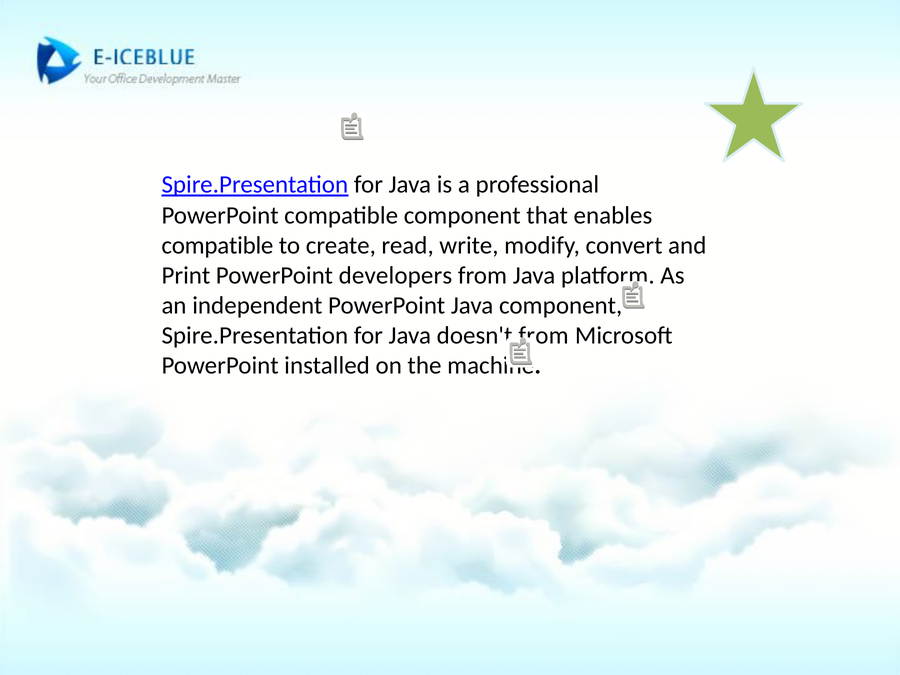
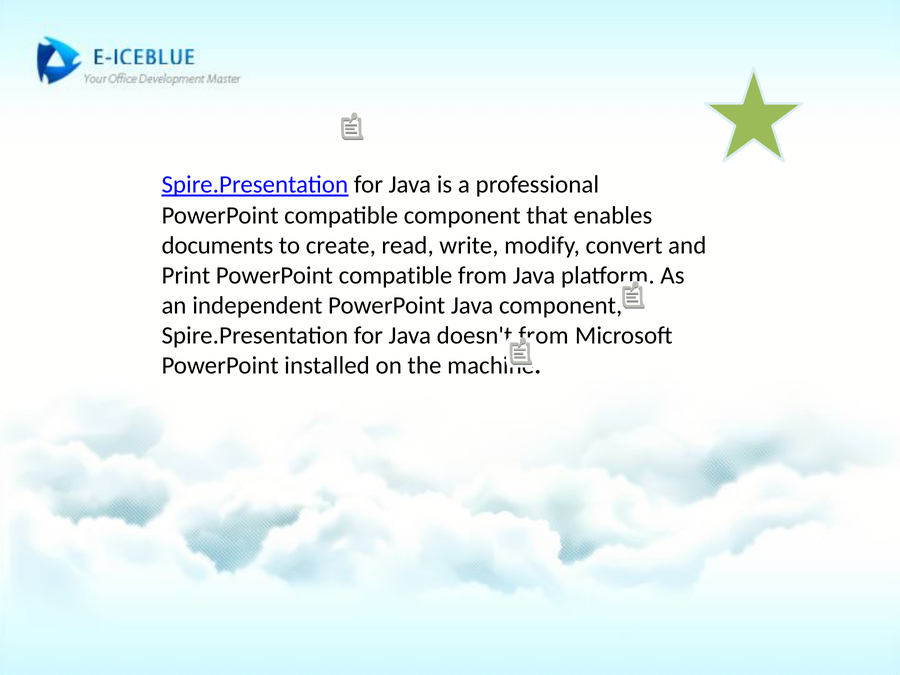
compatible at (217, 245): compatible -> documents
Print PowerPoint developers: developers -> compatible
